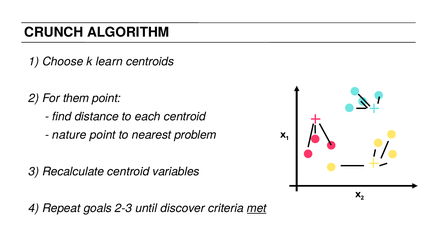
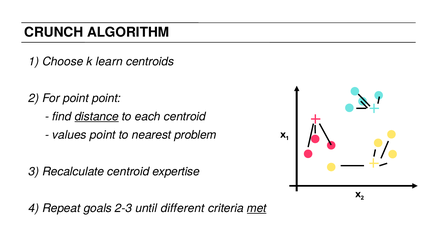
For them: them -> point
distance underline: none -> present
nature: nature -> values
variables: variables -> expertise
discover: discover -> different
